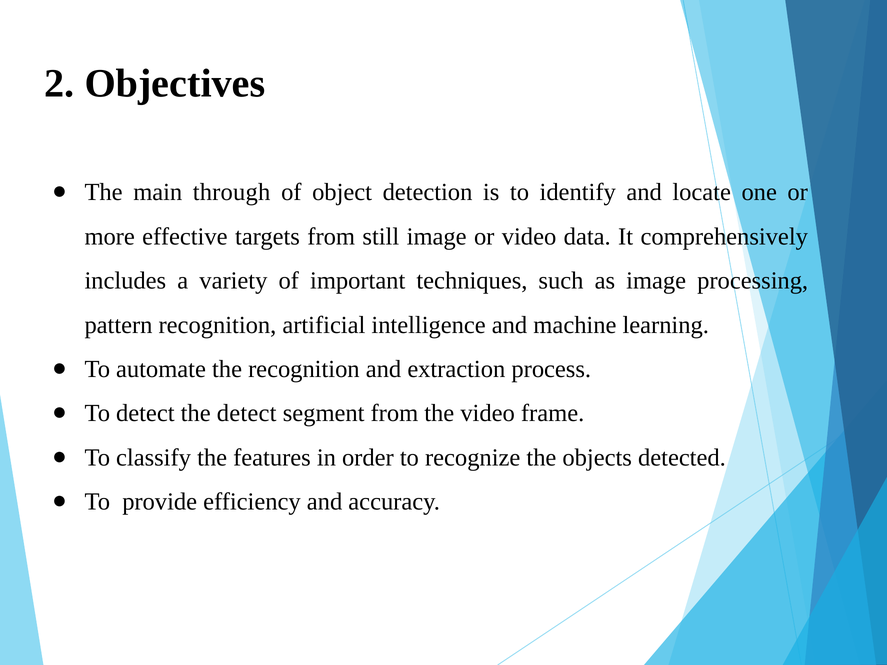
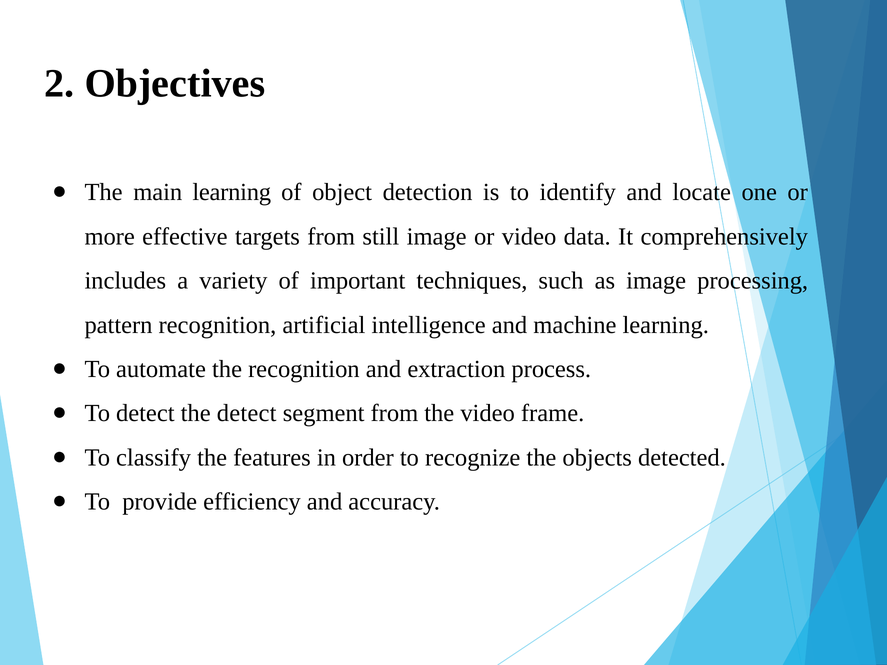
main through: through -> learning
